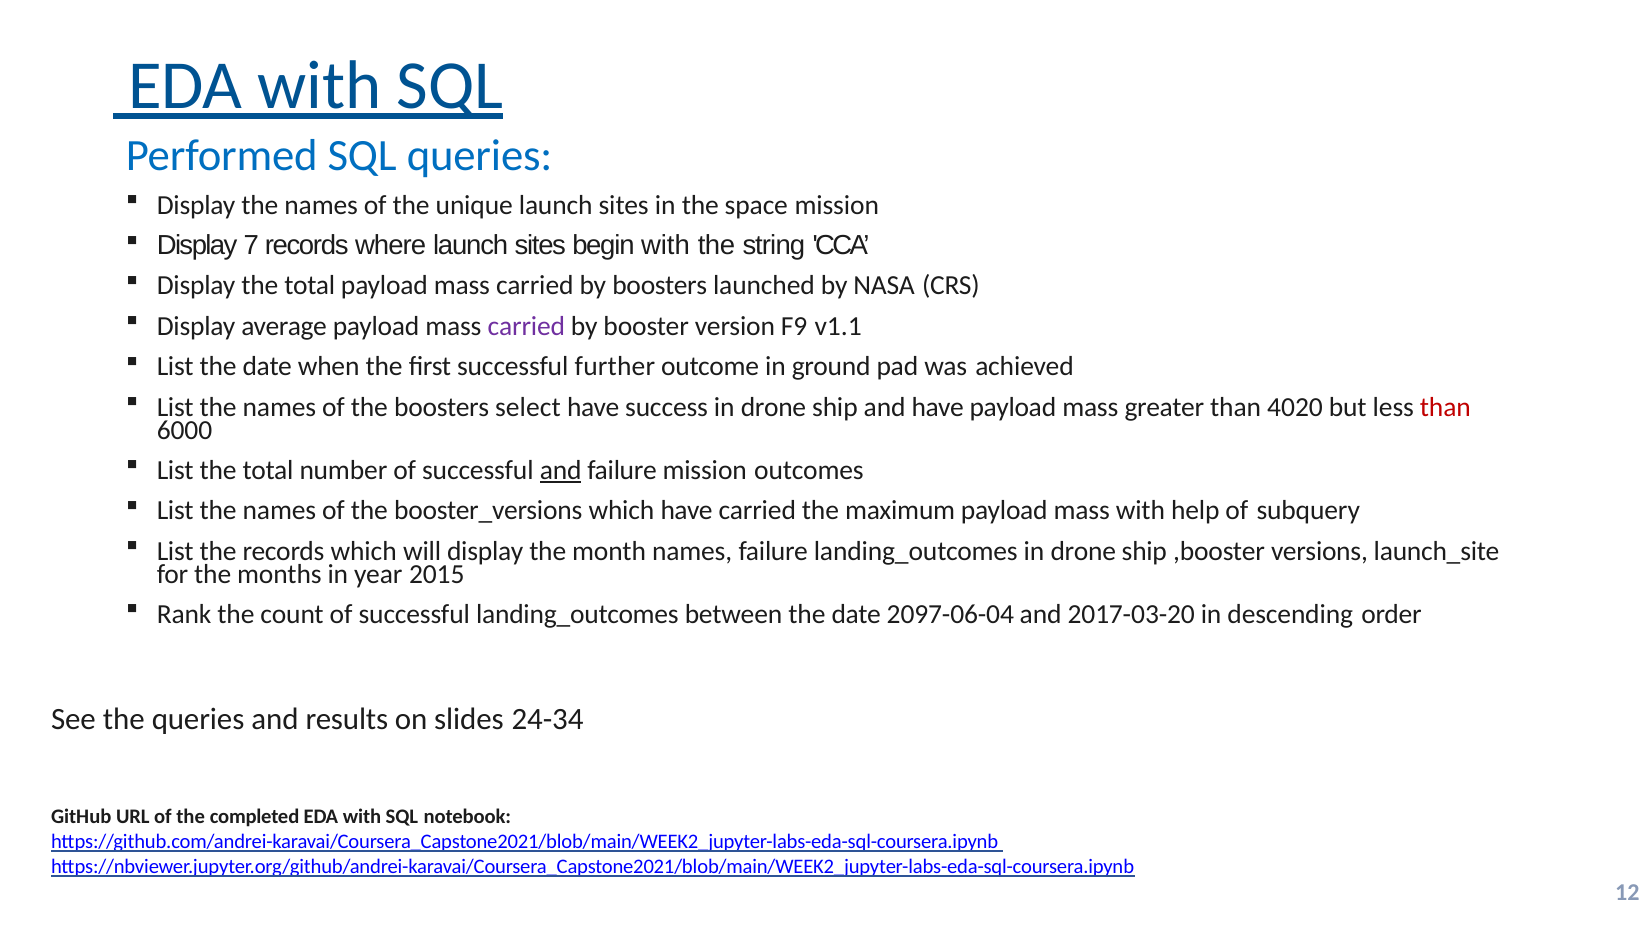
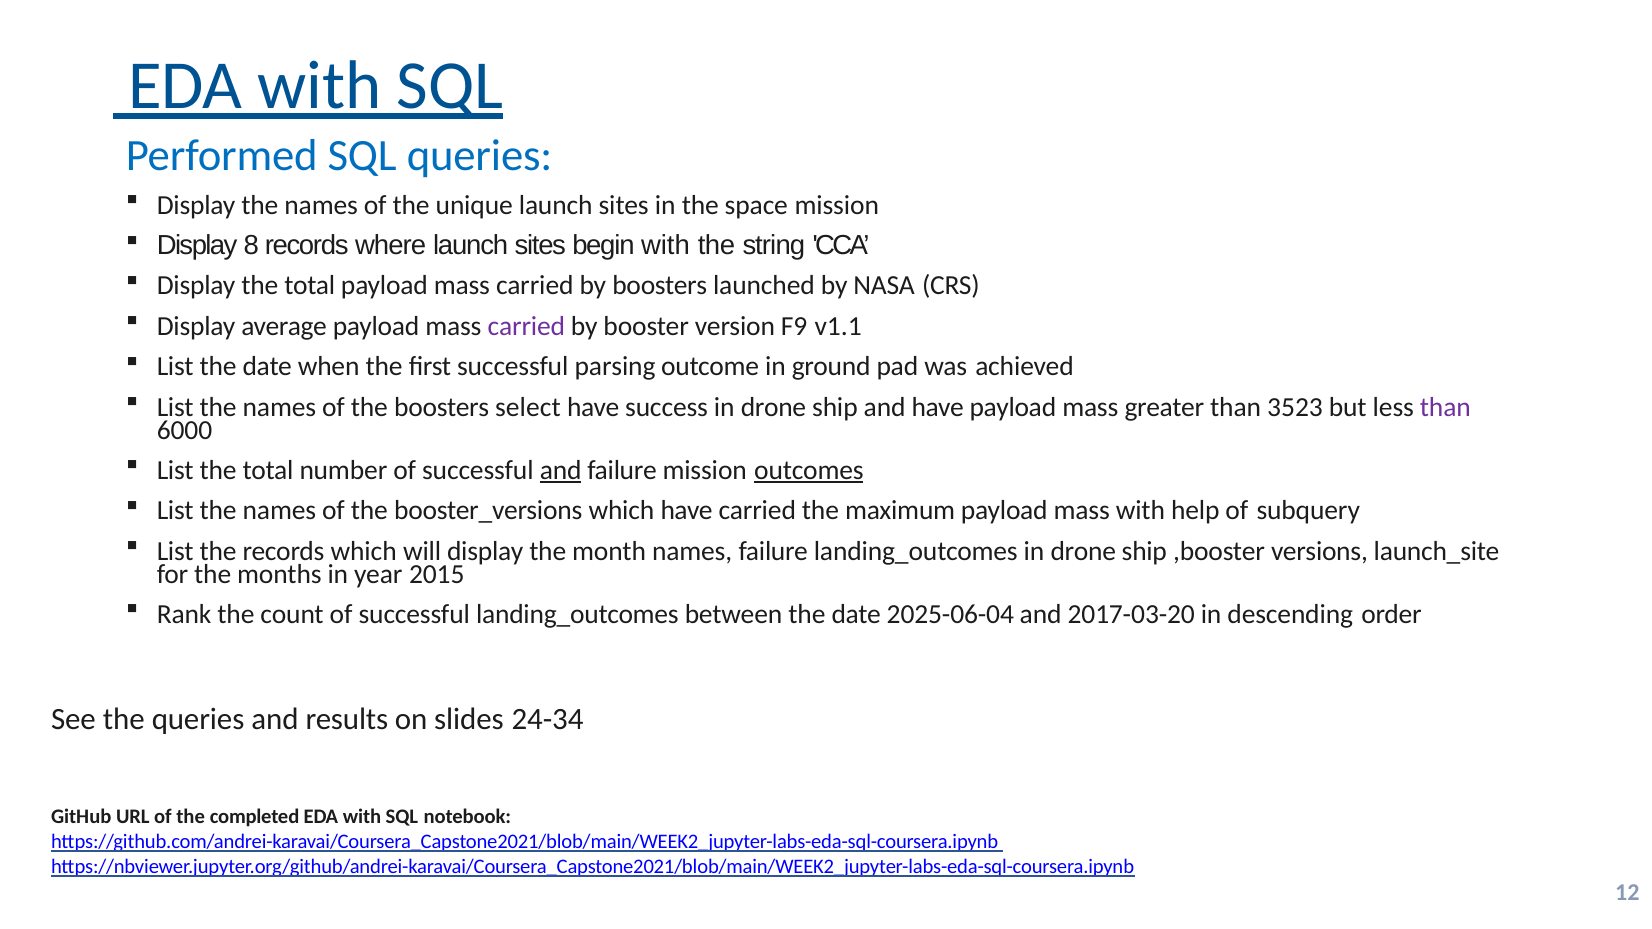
7: 7 -> 8
further: further -> parsing
4020: 4020 -> 3523
than at (1445, 408) colour: red -> purple
outcomes underline: none -> present
2097-06-04: 2097-06-04 -> 2025-06-04
